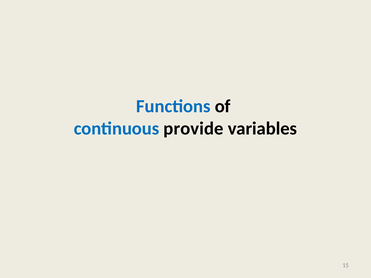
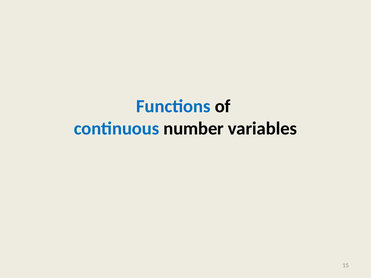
provide: provide -> number
